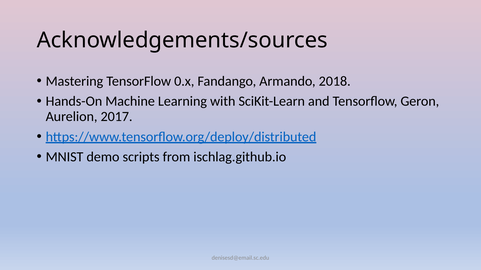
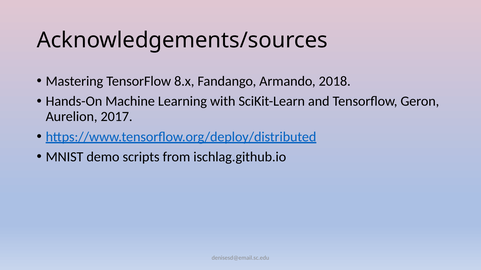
0.x: 0.x -> 8.x
